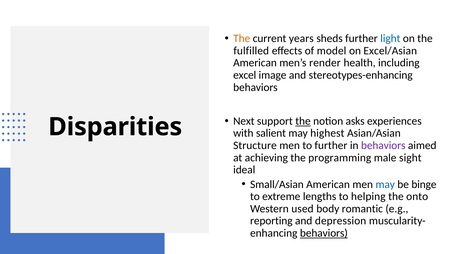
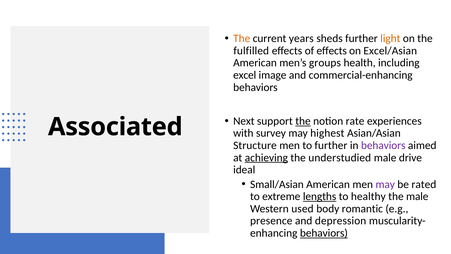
light colour: blue -> orange
of model: model -> effects
render: render -> groups
stereotypes-enhancing: stereotypes-enhancing -> commercial-enhancing
asks: asks -> rate
Disparities: Disparities -> Associated
salient: salient -> survey
achieving underline: none -> present
programming: programming -> understudied
sight: sight -> drive
may at (385, 184) colour: blue -> purple
binge: binge -> rated
lengths underline: none -> present
helping: helping -> healthy
the onto: onto -> male
reporting: reporting -> presence
